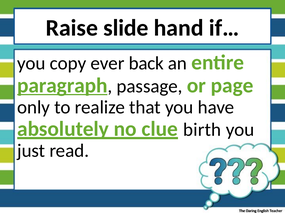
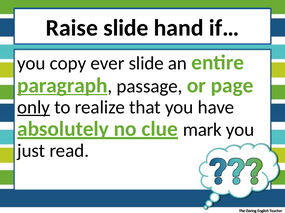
ever back: back -> slide
only underline: none -> present
birth: birth -> mark
